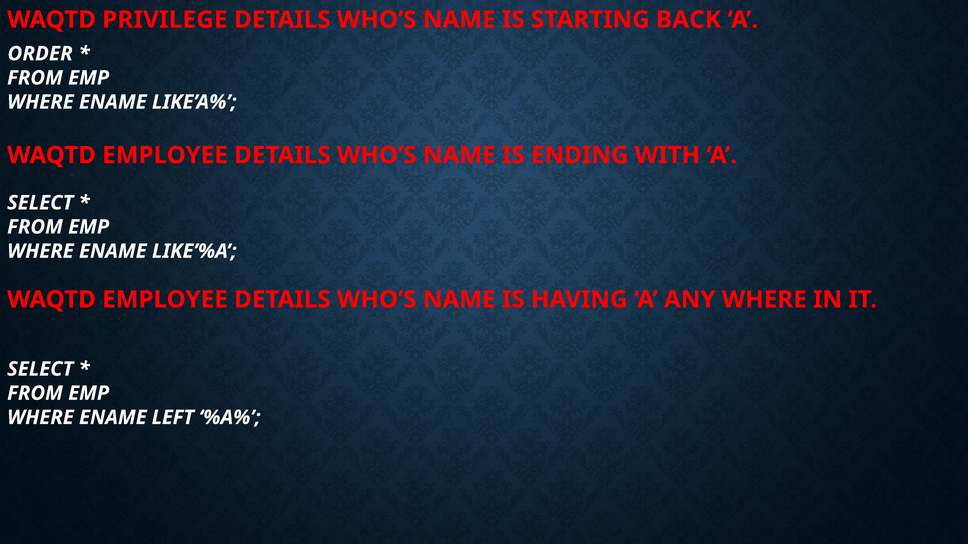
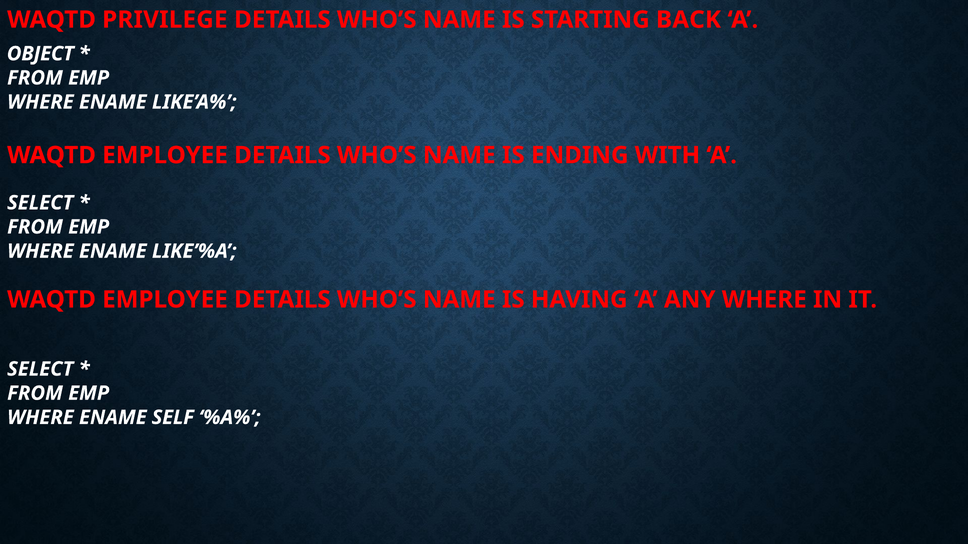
ORDER: ORDER -> OBJECT
LEFT: LEFT -> SELF
